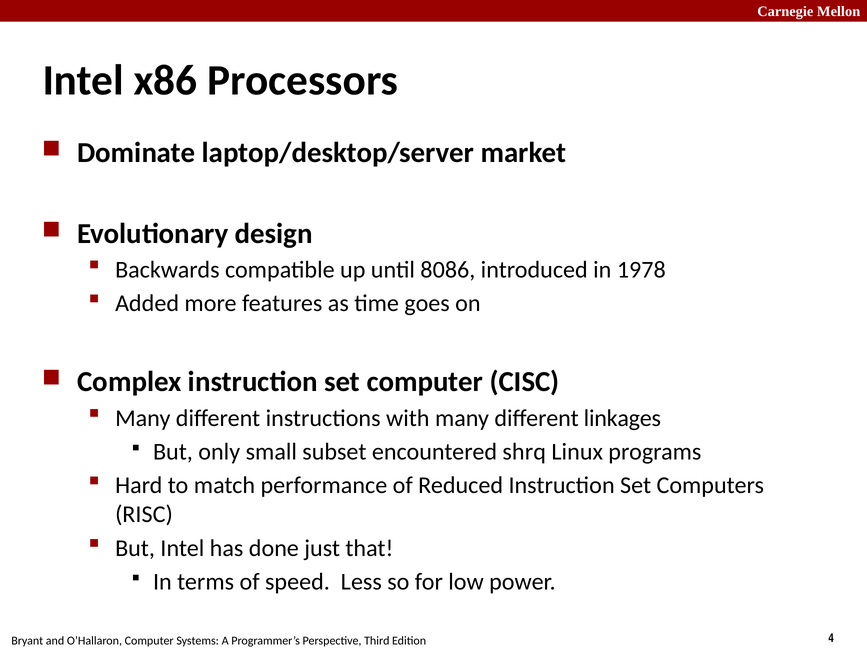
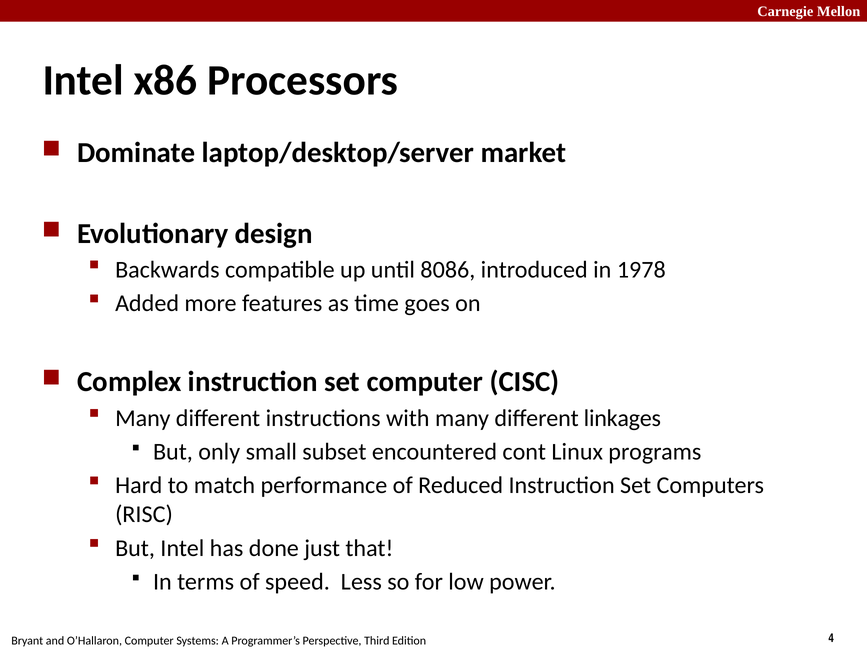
shrq: shrq -> cont
